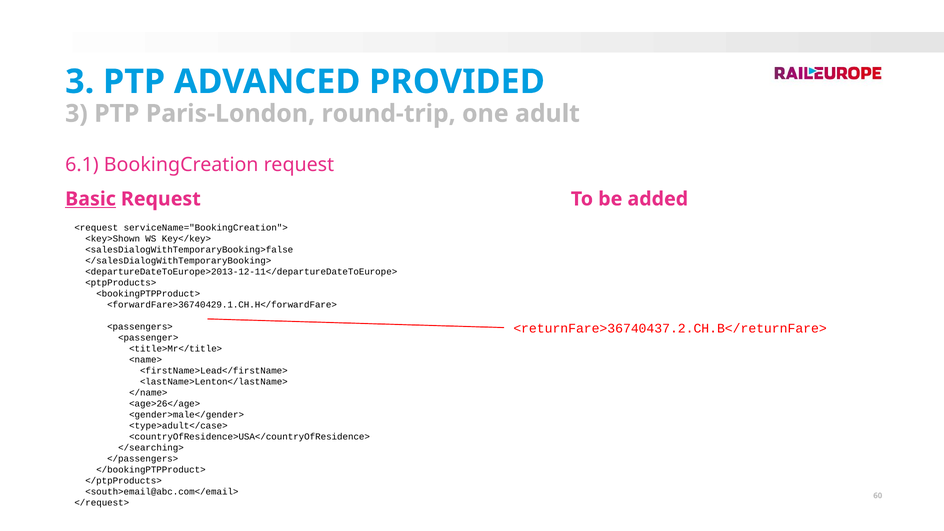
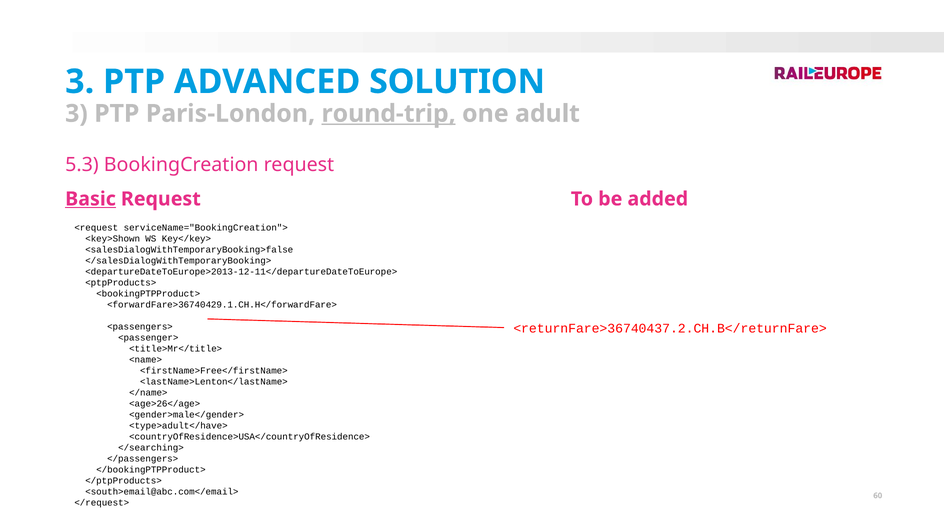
PROVIDED: PROVIDED -> SOLUTION
round-trip underline: none -> present
6.1: 6.1 -> 5.3
<firstName>Lead</firstName>: <firstName>Lead</firstName> -> <firstName>Free</firstName>
<type>adult</case>: <type>adult</case> -> <type>adult</have>
